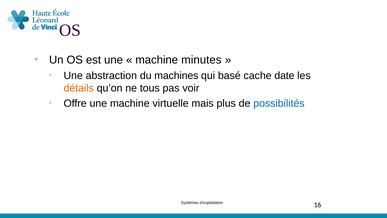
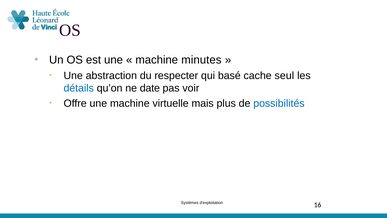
machines: machines -> respecter
date: date -> seul
détails colour: orange -> blue
tous: tous -> date
